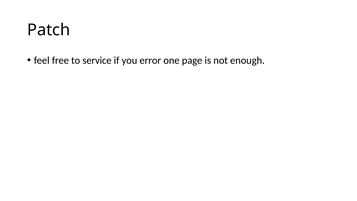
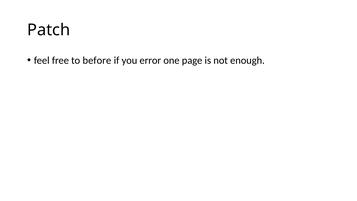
service: service -> before
